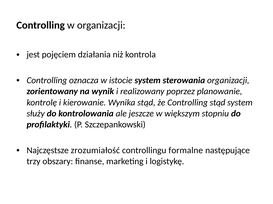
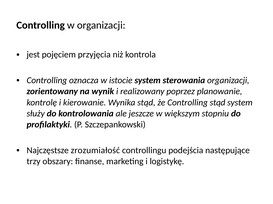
działania: działania -> przyjęcia
formalne: formalne -> podejścia
